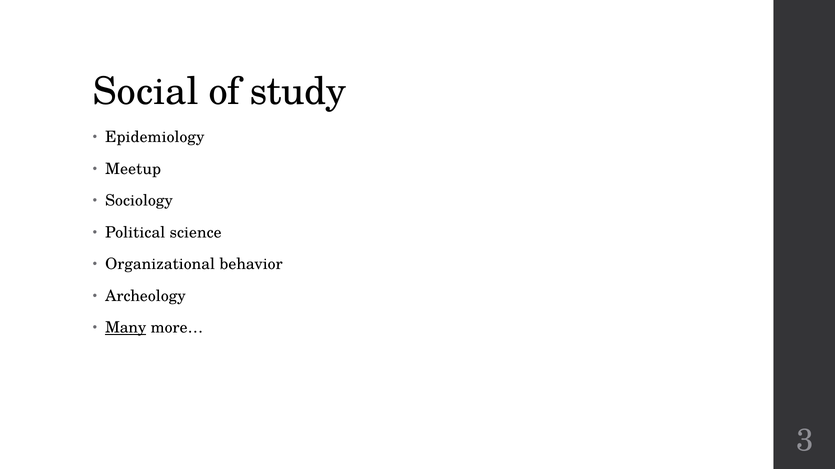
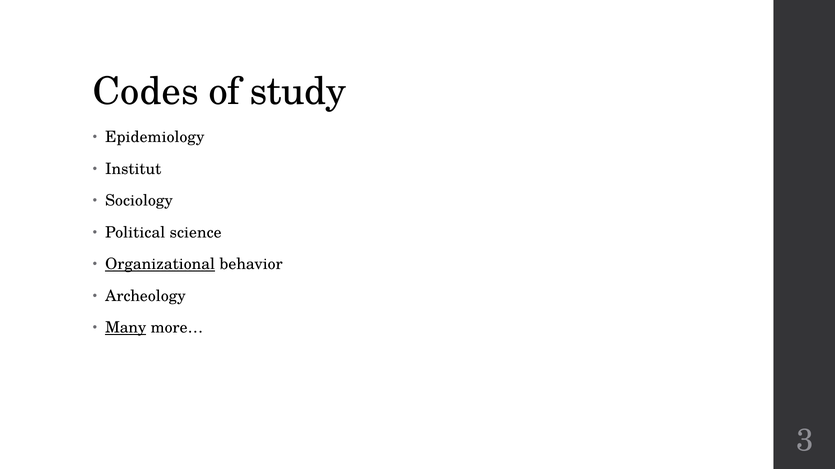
Social: Social -> Codes
Meetup: Meetup -> Institut
Organizational underline: none -> present
